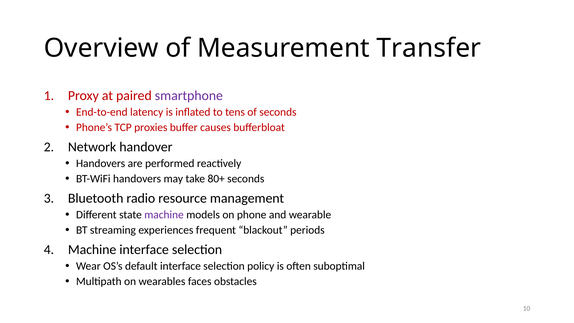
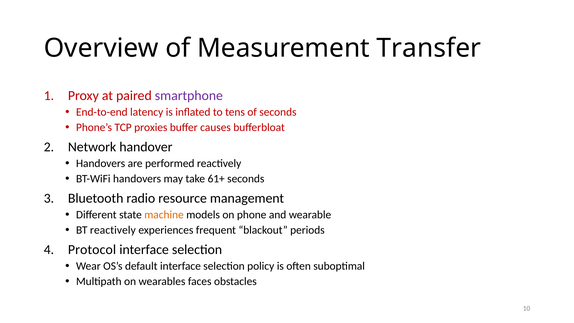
80+: 80+ -> 61+
machine at (164, 215) colour: purple -> orange
BT streaming: streaming -> reactively
Machine at (92, 249): Machine -> Protocol
